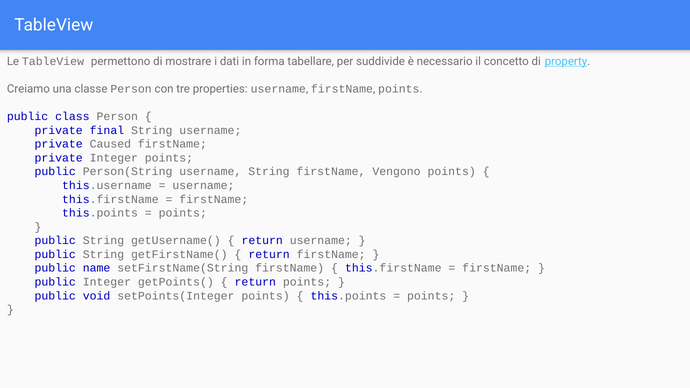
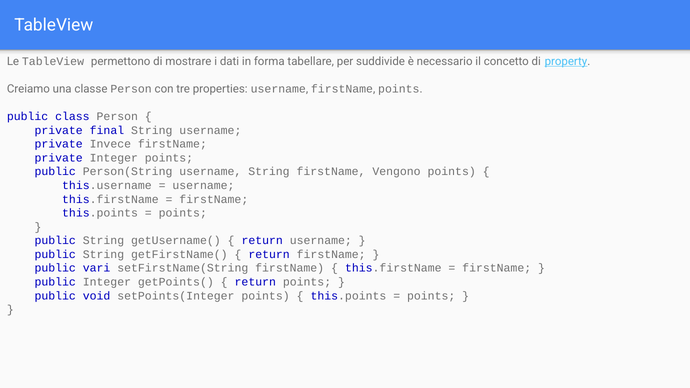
Caused: Caused -> Invece
name: name -> vari
